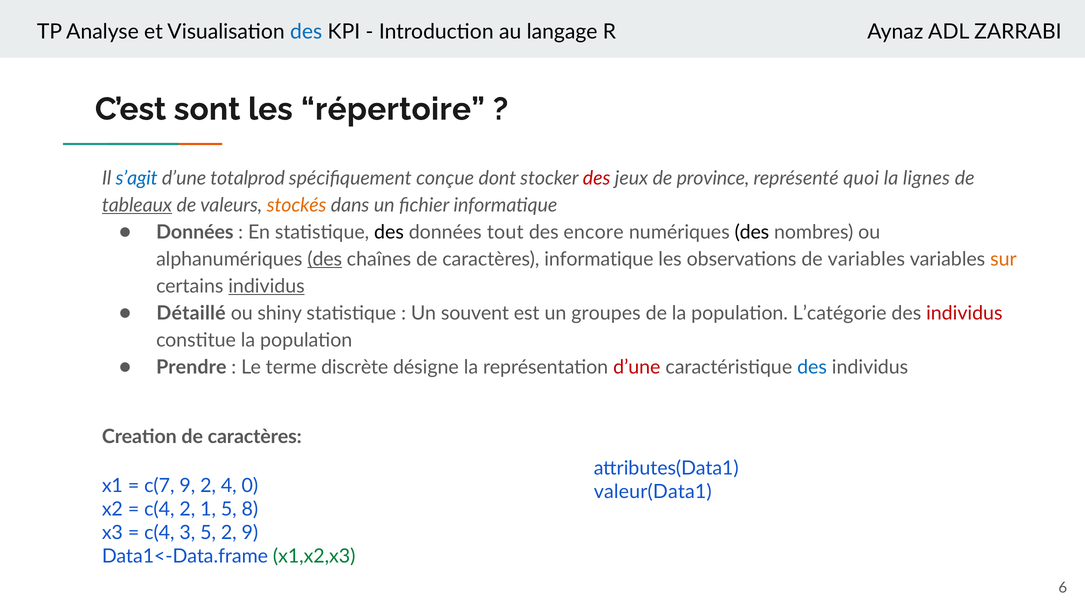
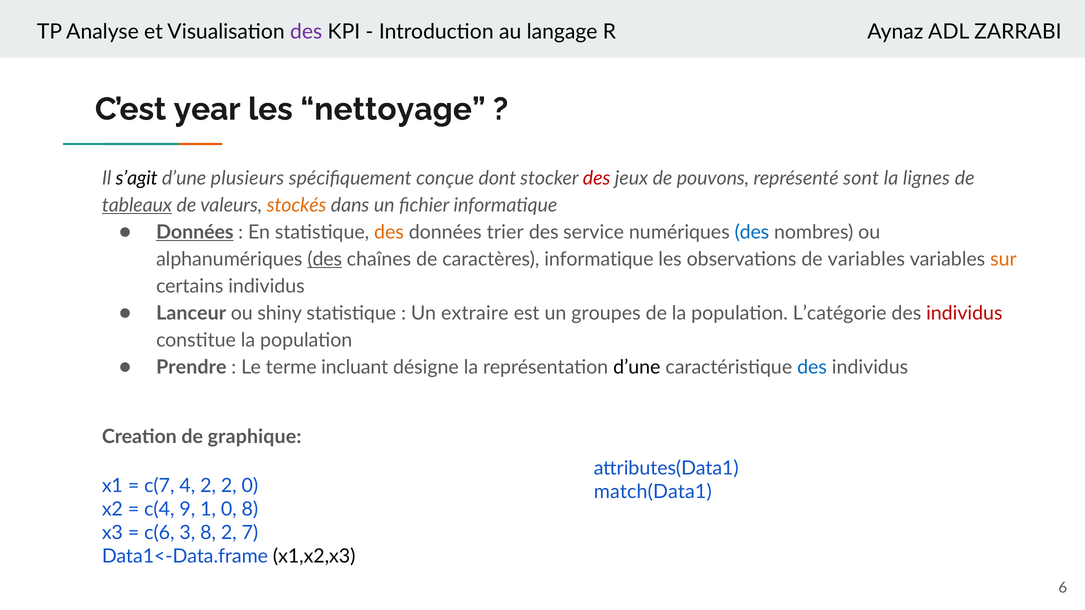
des at (306, 32) colour: blue -> purple
sont: sont -> year
répertoire: répertoire -> nettoyage
s’agit colour: blue -> black
totalprod: totalprod -> plusieurs
province: province -> pouvons
quoi: quoi -> sont
Données at (195, 232) underline: none -> present
des at (389, 232) colour: black -> orange
tout: tout -> trier
encore: encore -> service
des at (752, 232) colour: black -> blue
individus at (266, 286) underline: present -> none
Détaillé: Détaillé -> Lanceur
souvent: souvent -> extraire
discrète: discrète -> incluant
d’une at (637, 367) colour: red -> black
Creation de caractères: caractères -> graphique
c(7 9: 9 -> 4
2 4: 4 -> 2
valeur(Data1: valeur(Data1 -> match(Data1
c(4 2: 2 -> 9
1 5: 5 -> 0
c(4 at (159, 533): c(4 -> c(6
3 5: 5 -> 8
2 9: 9 -> 7
x1,x2,x3 colour: green -> black
